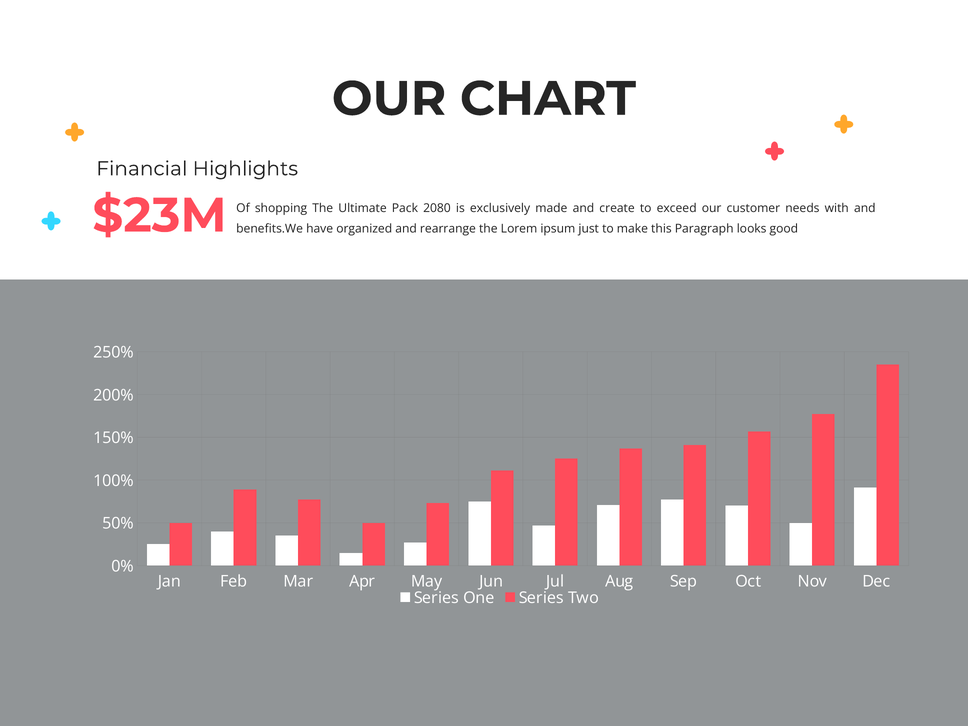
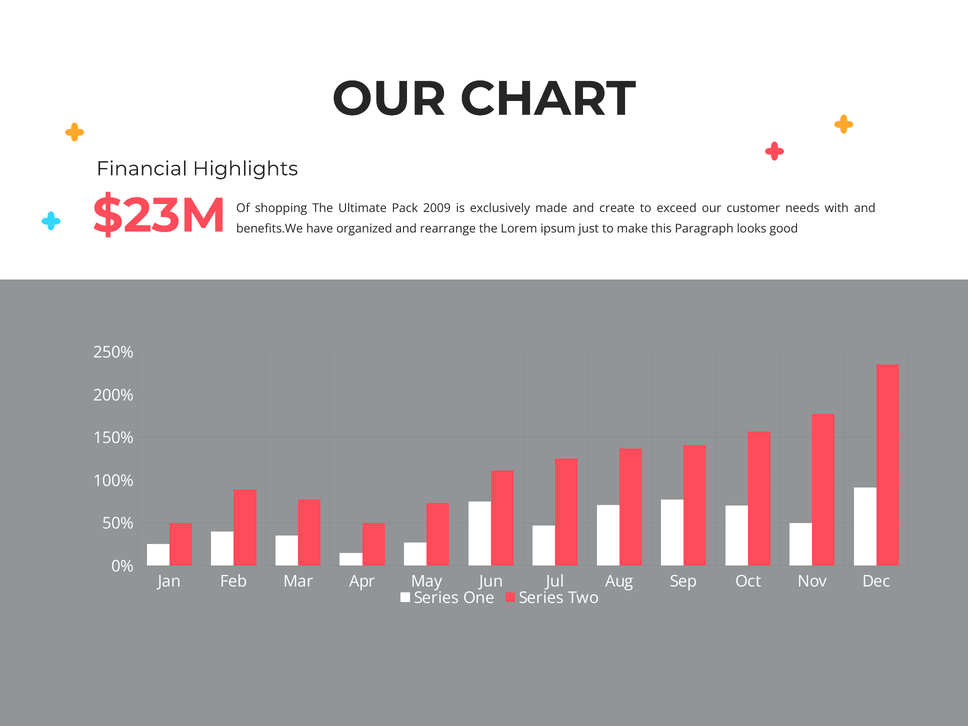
2080: 2080 -> 2009
